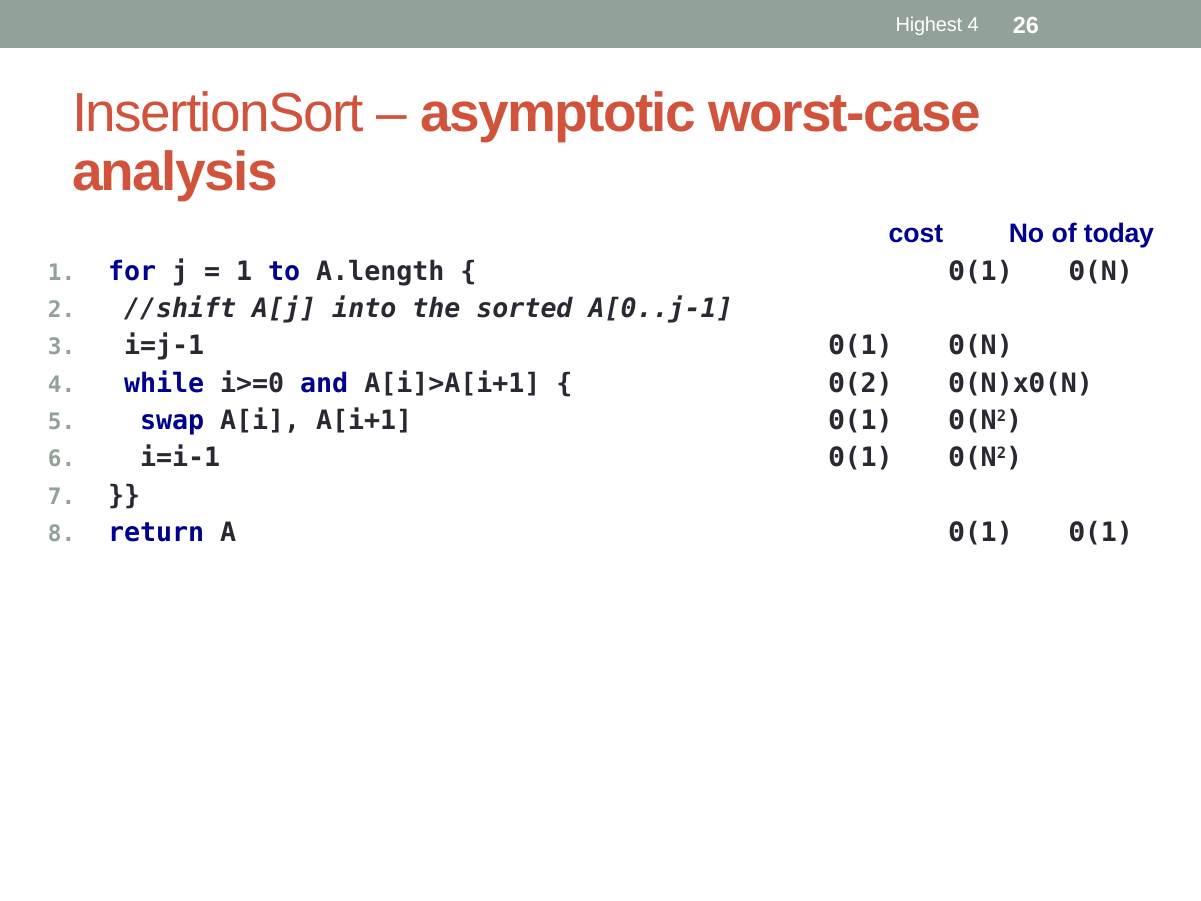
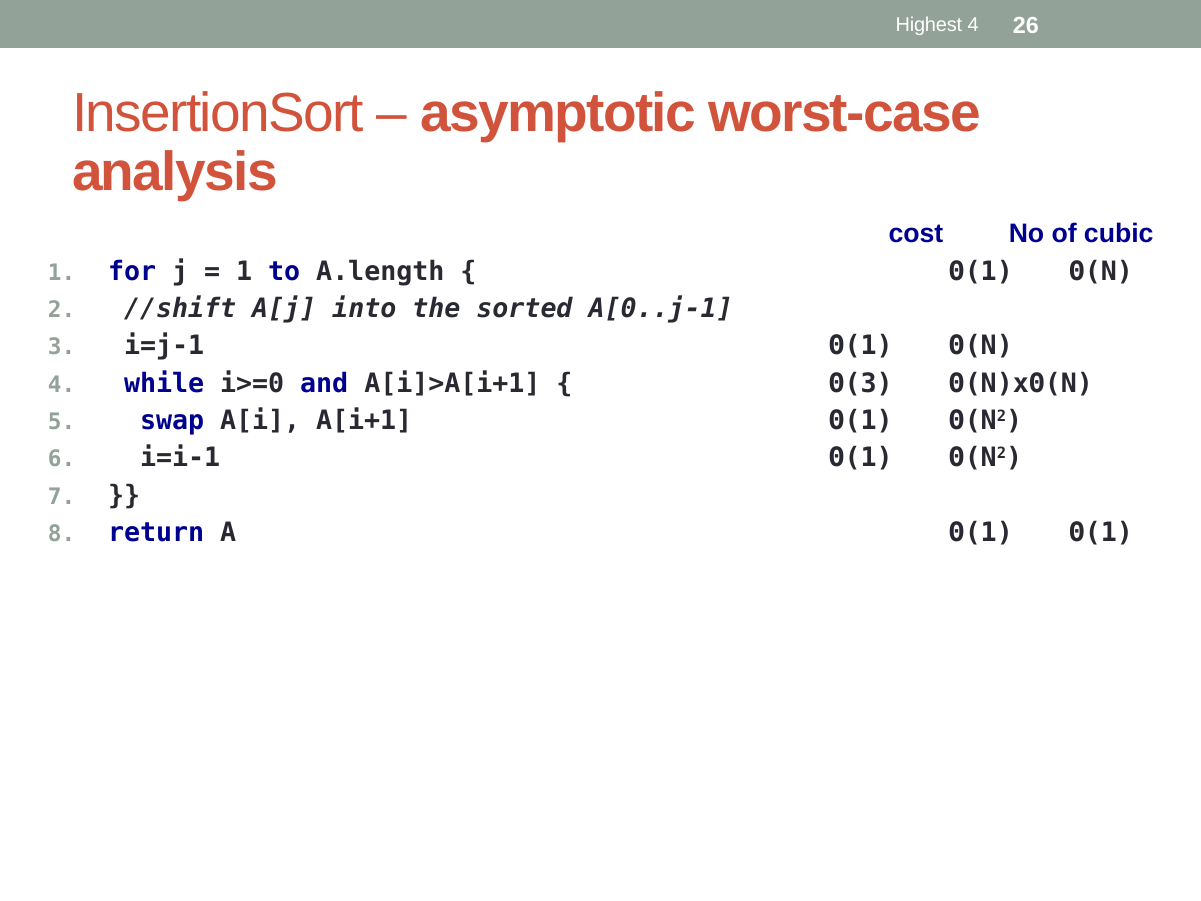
today: today -> cubic
Θ(2: Θ(2 -> Θ(3
